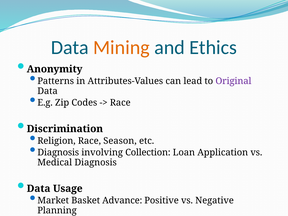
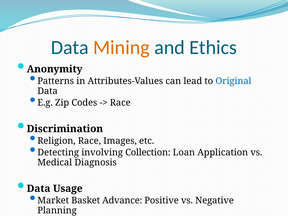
Original colour: purple -> blue
Season: Season -> Images
Diagnosis at (58, 152): Diagnosis -> Detecting
